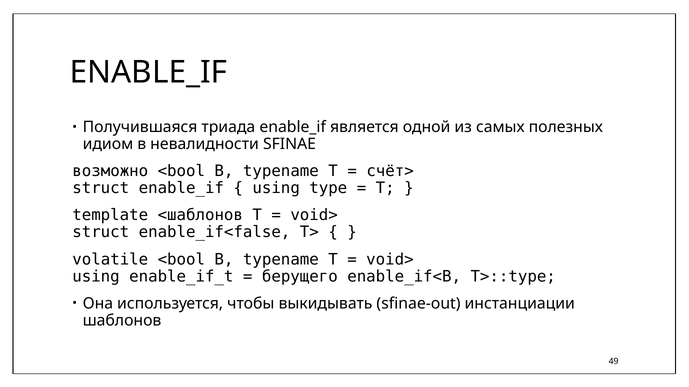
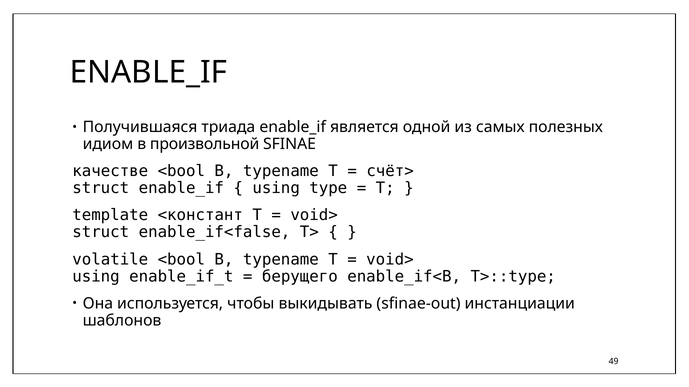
невалидности: невалидности -> произвольной
возможно: возможно -> качестве
<шаблонов: <шаблонов -> <констант
